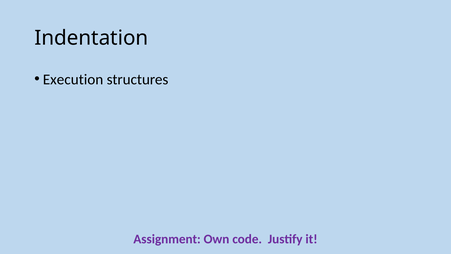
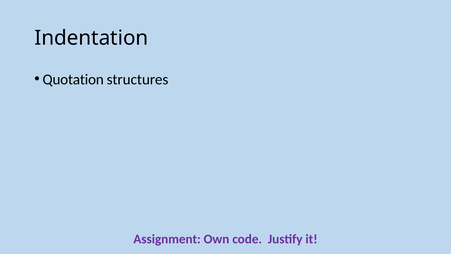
Execution: Execution -> Quotation
